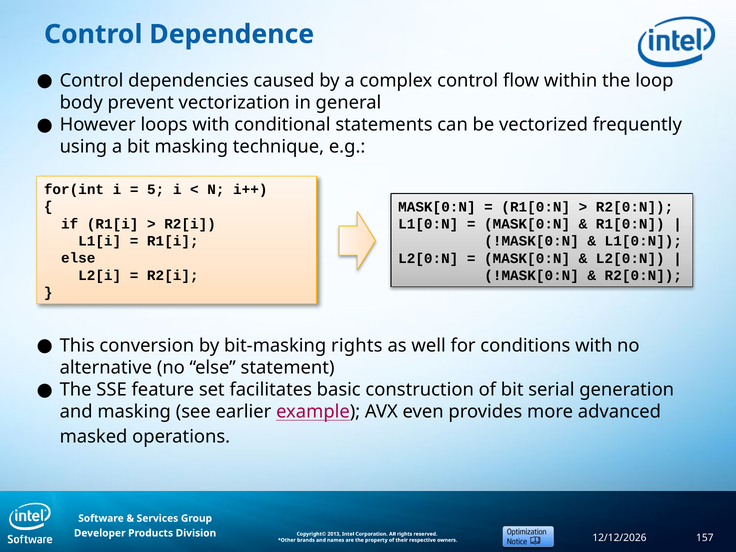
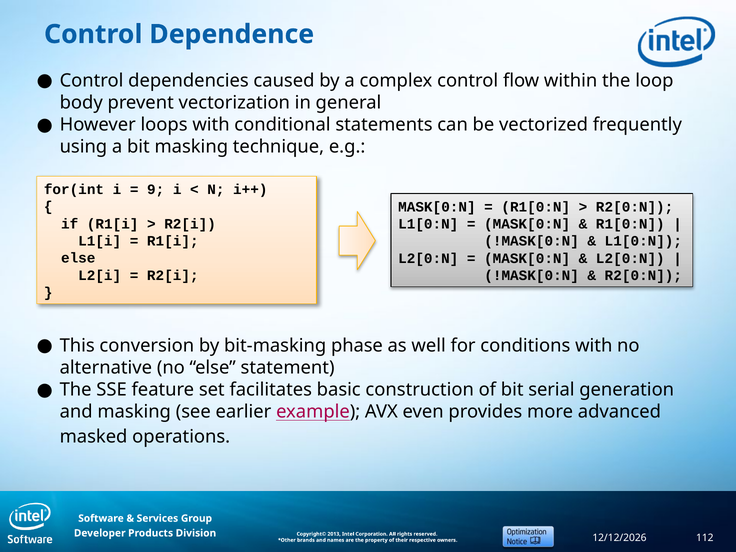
5: 5 -> 9
bit-masking rights: rights -> phase
157: 157 -> 112
